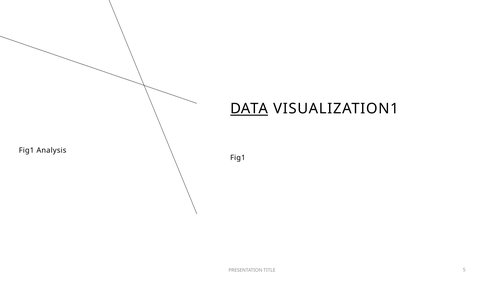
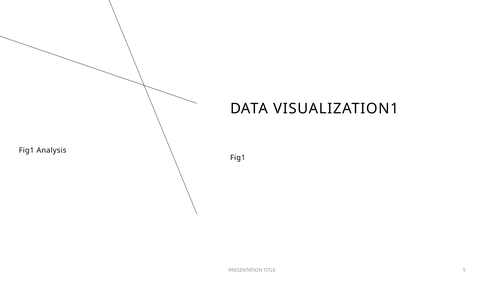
DATA underline: present -> none
